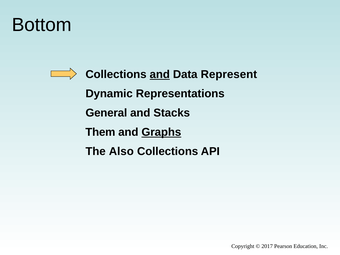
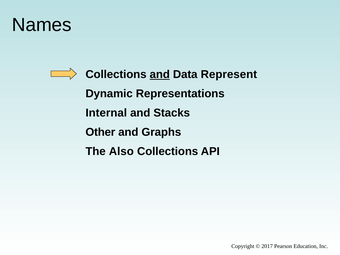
Bottom: Bottom -> Names
General: General -> Internal
Them: Them -> Other
Graphs underline: present -> none
